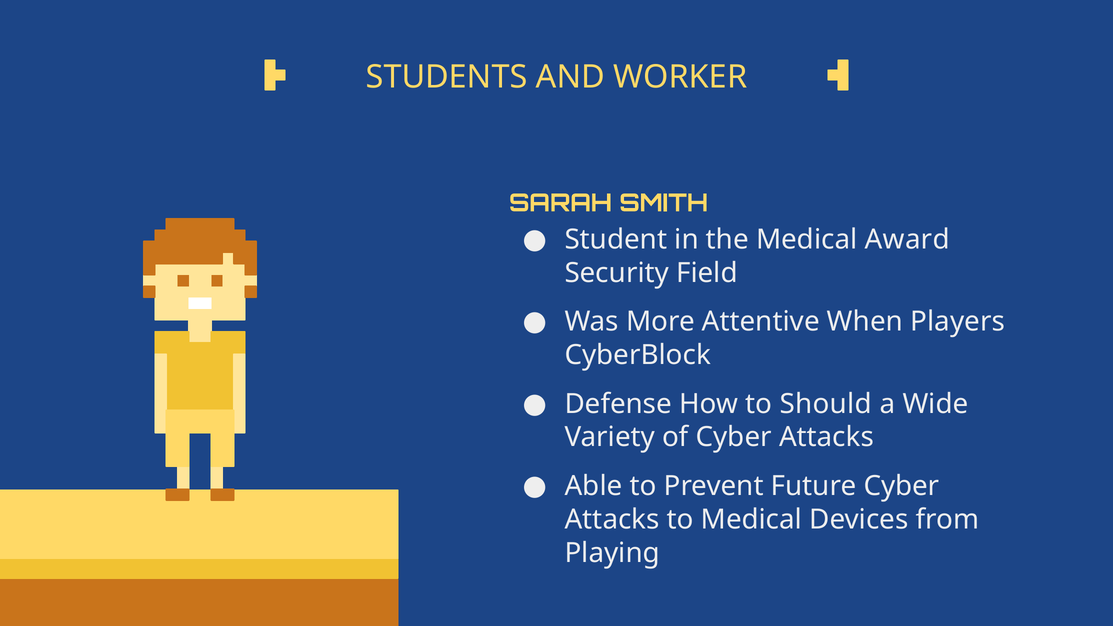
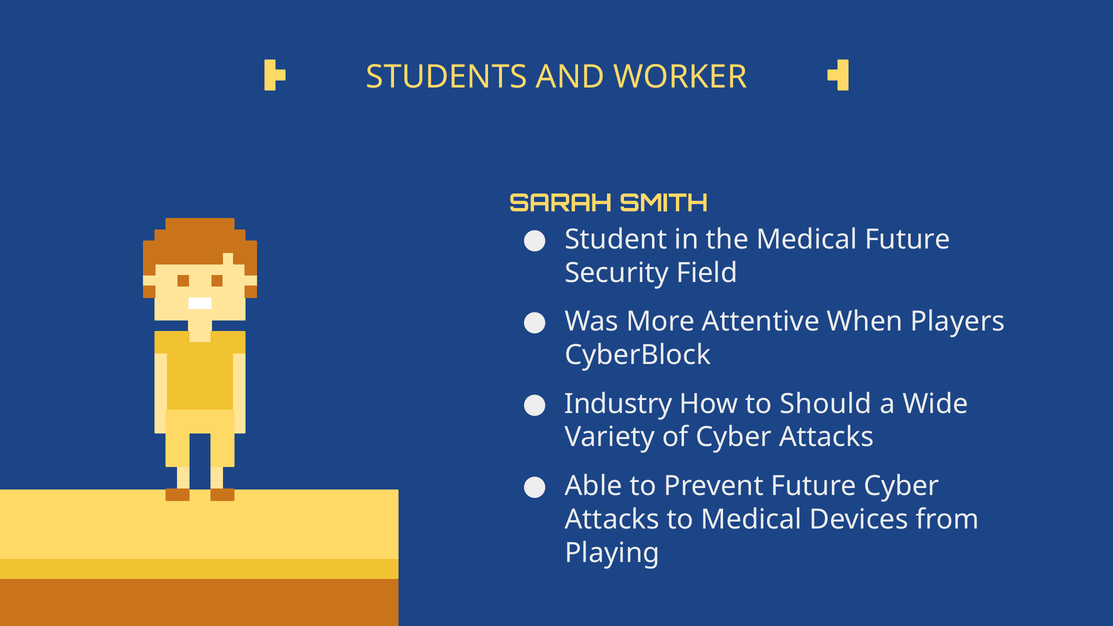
Medical Award: Award -> Future
Defense: Defense -> Industry
